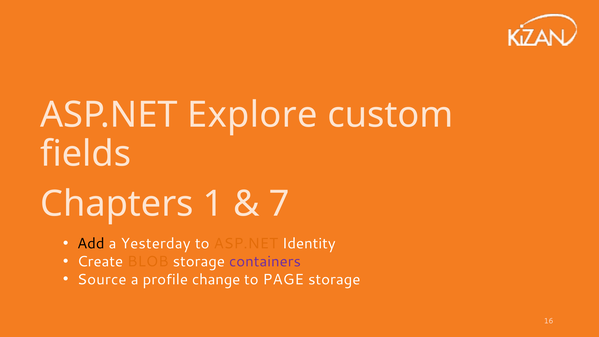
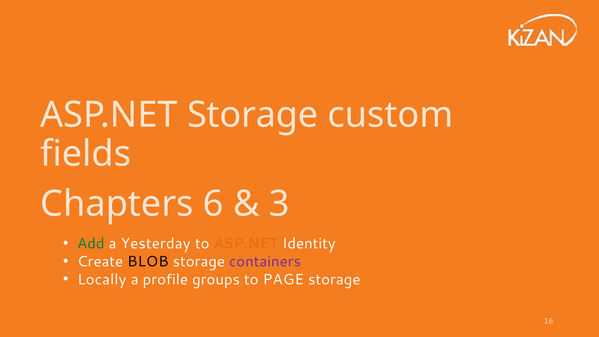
ASP.NET Explore: Explore -> Storage
1: 1 -> 6
7: 7 -> 3
Add colour: black -> green
BLOB colour: orange -> black
Source: Source -> Locally
change: change -> groups
